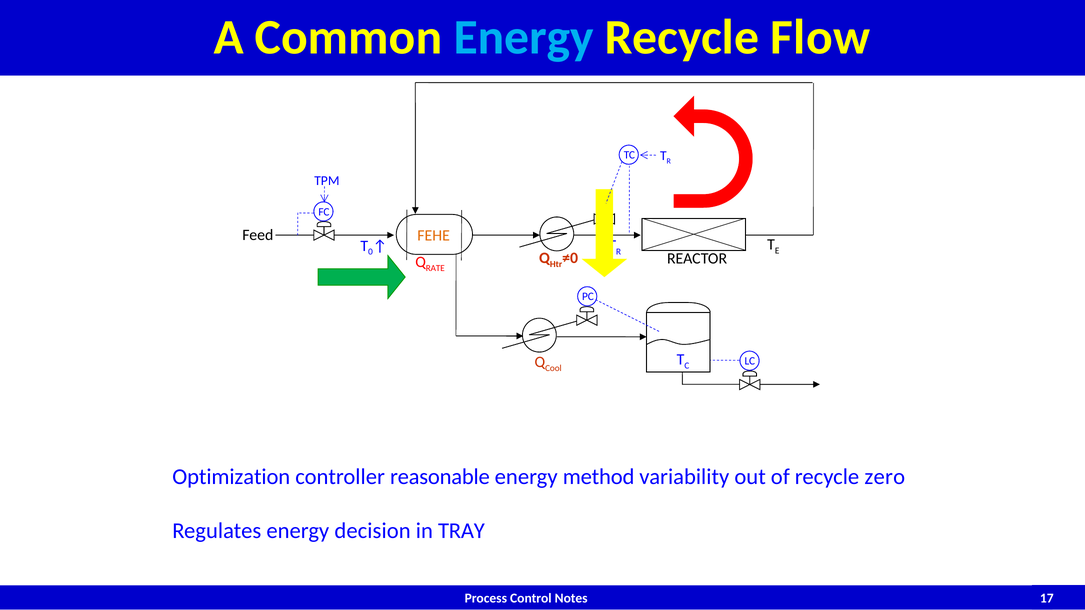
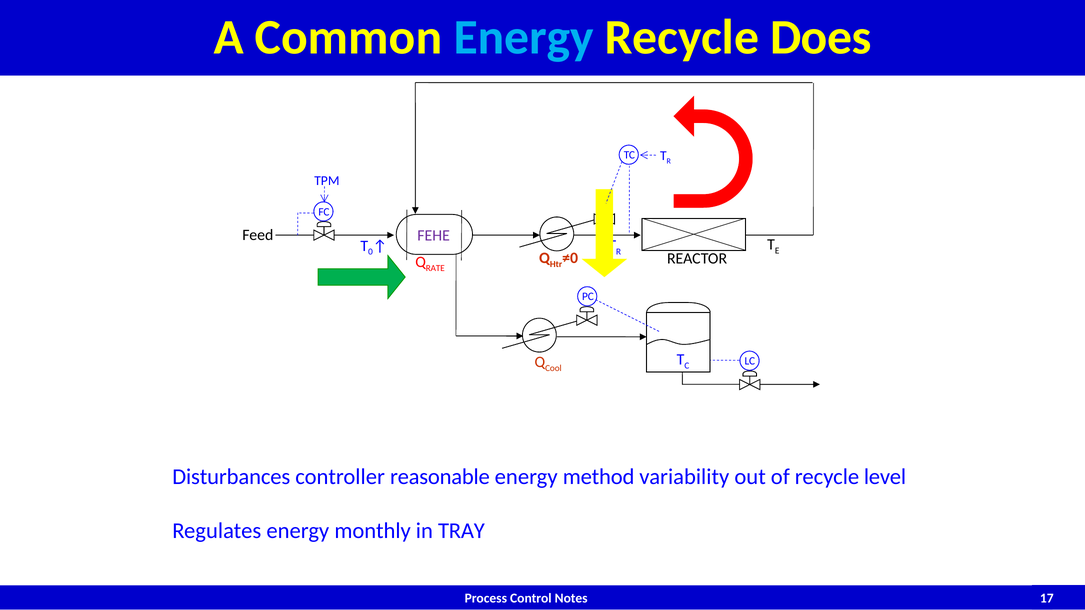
Flow: Flow -> Does
FEHE colour: orange -> purple
Optimization: Optimization -> Disturbances
zero: zero -> level
decision: decision -> monthly
